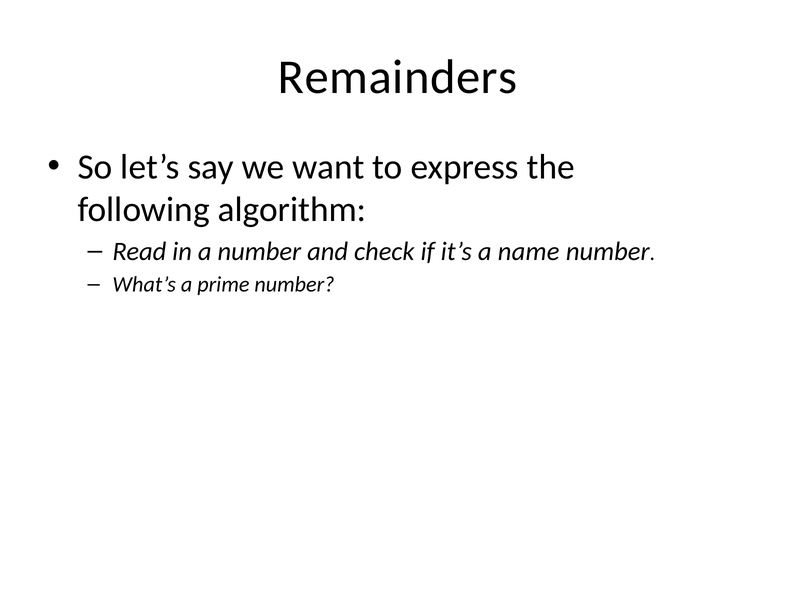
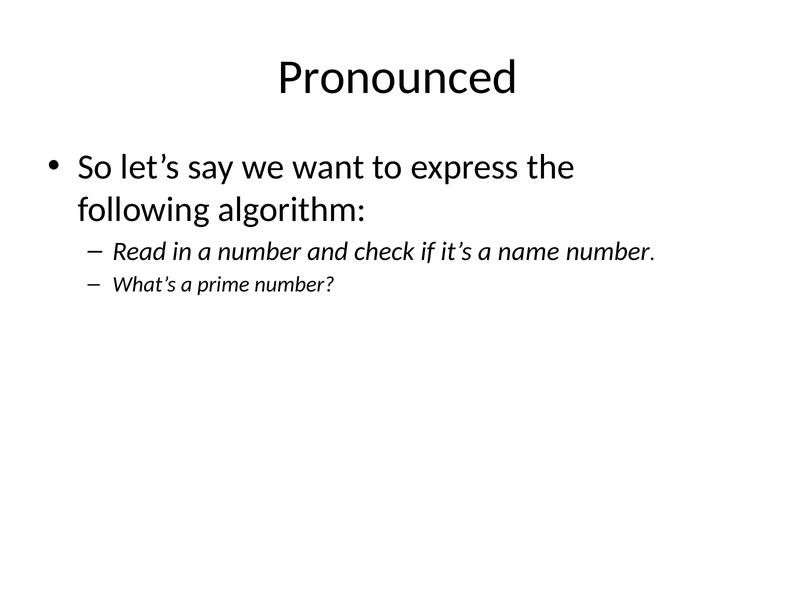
Remainders: Remainders -> Pronounced
